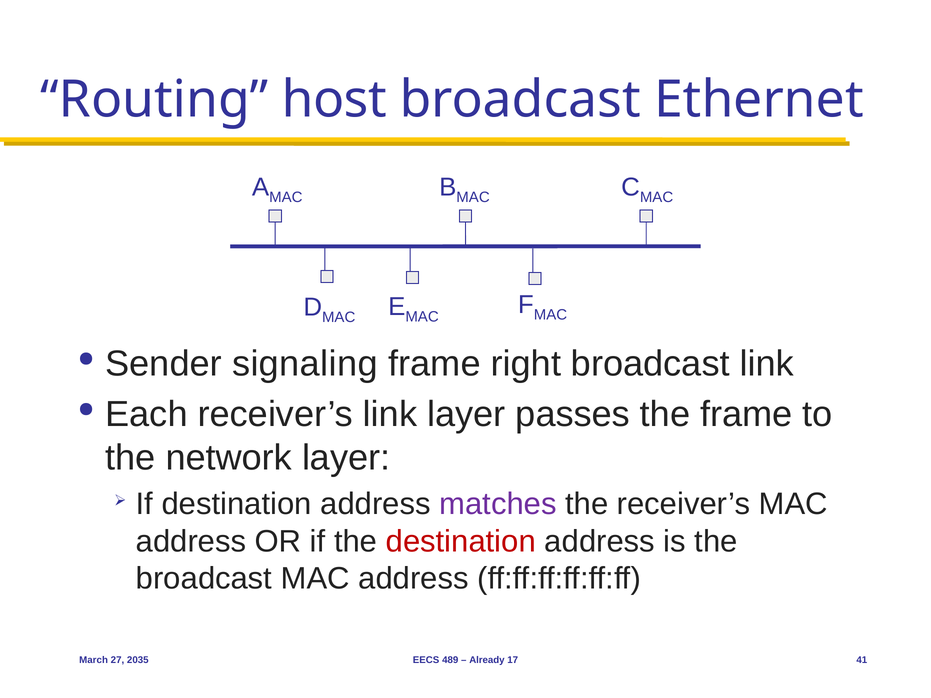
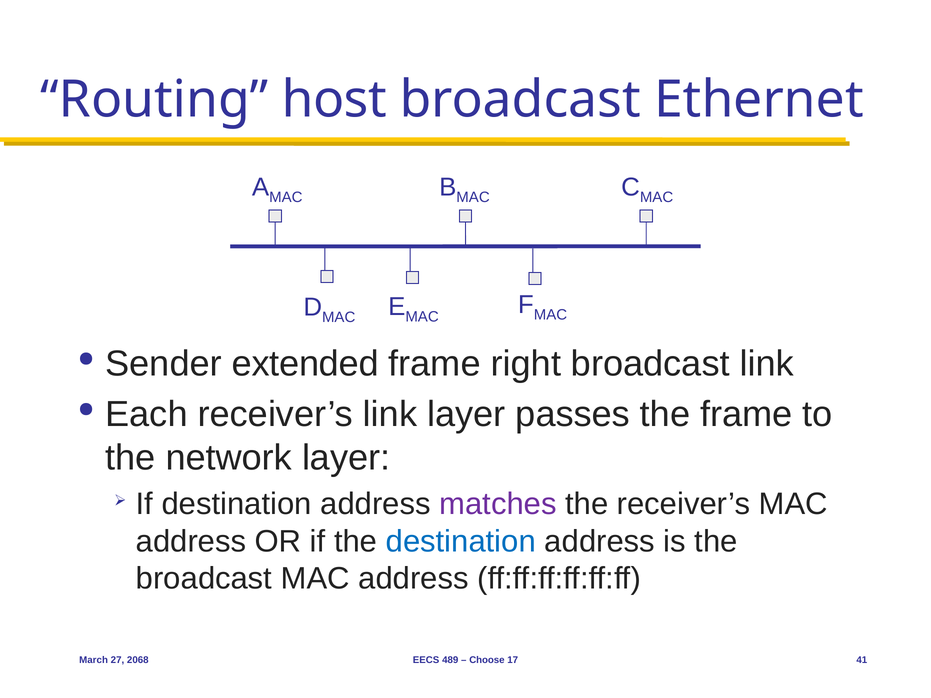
signaling: signaling -> extended
destination at (461, 542) colour: red -> blue
2035: 2035 -> 2068
Already: Already -> Choose
